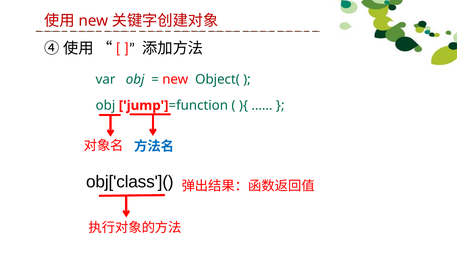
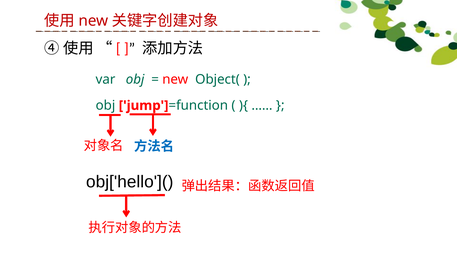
obj['class'](: obj['class']( -> obj['hello'](
